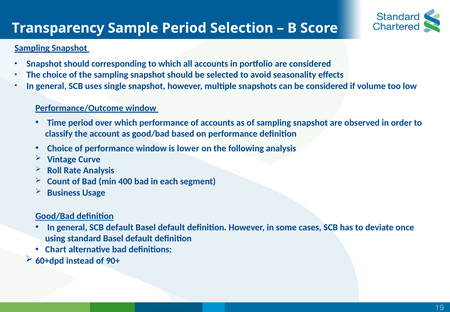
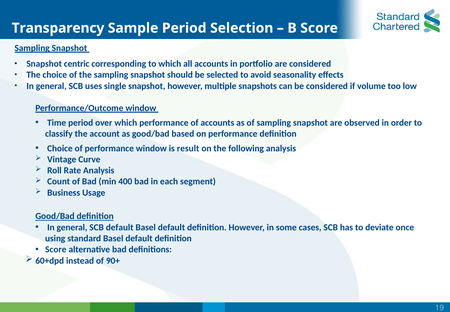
should at (77, 64): should -> centric
lower: lower -> result
Chart at (56, 249): Chart -> Score
